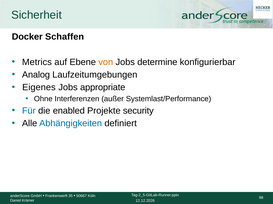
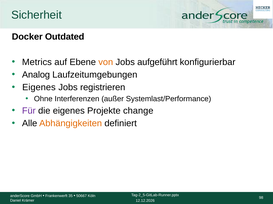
Schaffen: Schaffen -> Outdated
determine: determine -> aufgeführt
appropriate: appropriate -> registrieren
Für colour: blue -> purple
die enabled: enabled -> eigenes
security: security -> change
Abhängigkeiten colour: blue -> orange
